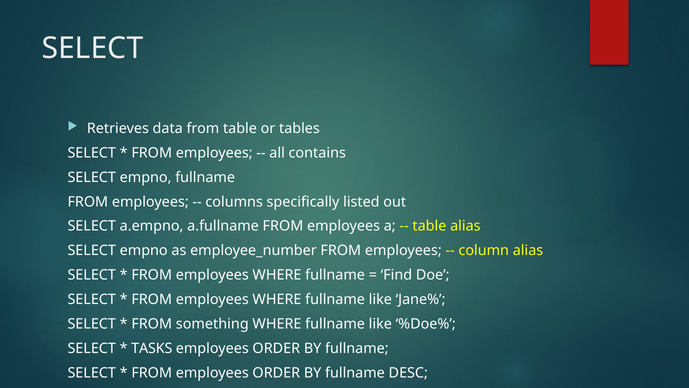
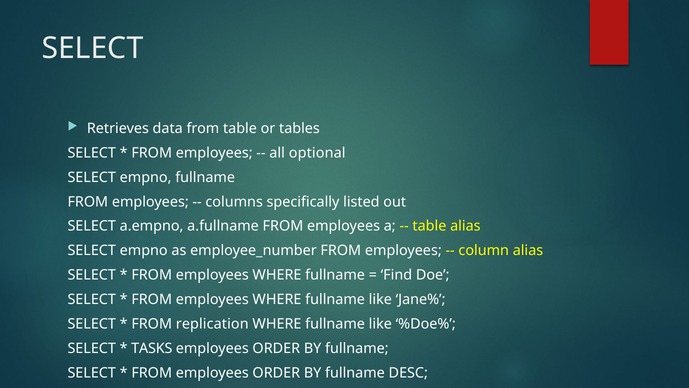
contains: contains -> optional
something: something -> replication
